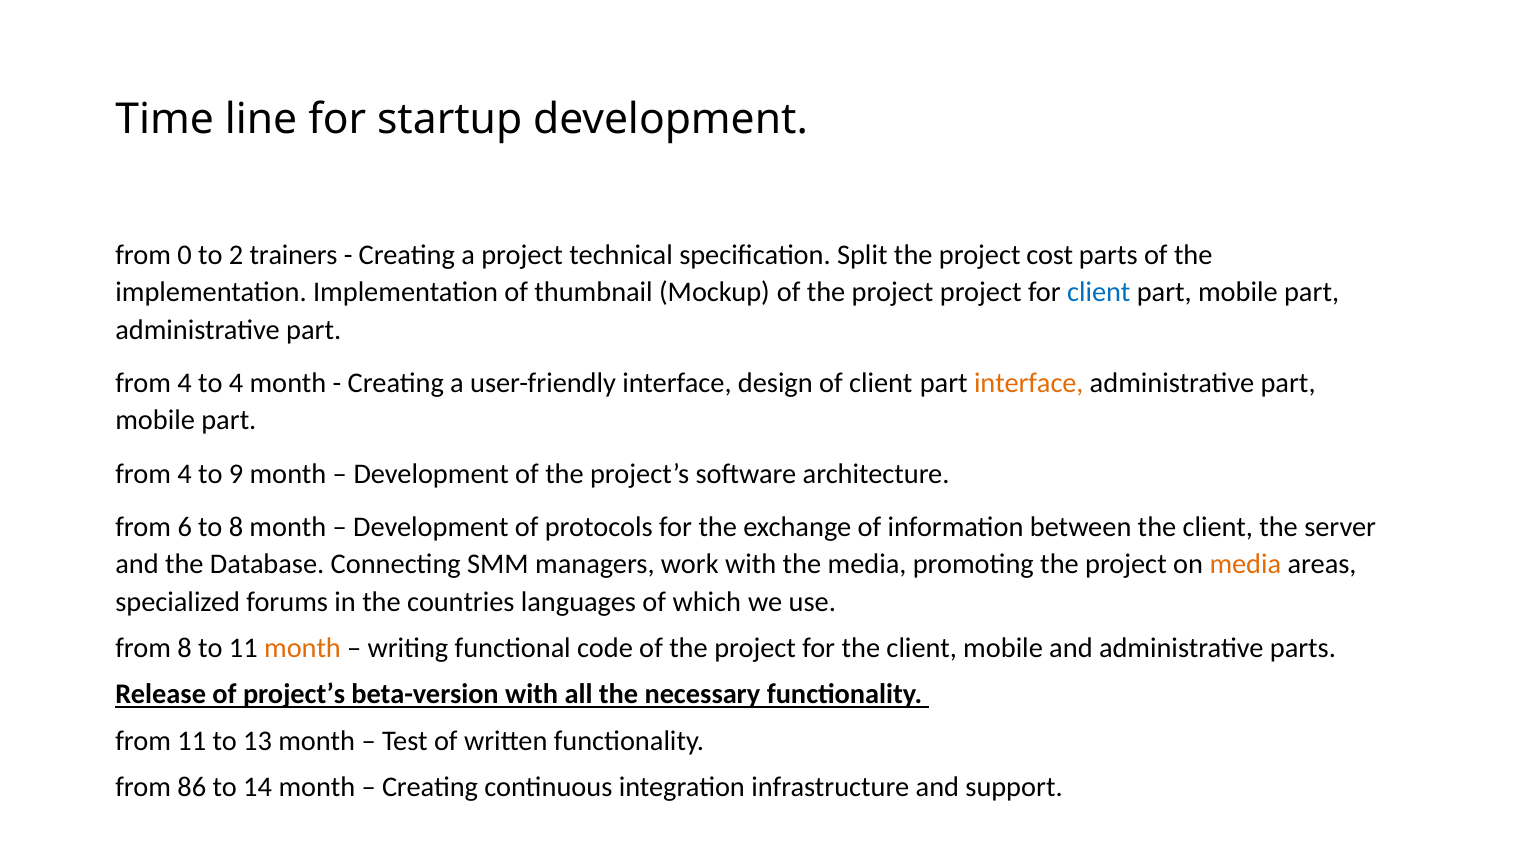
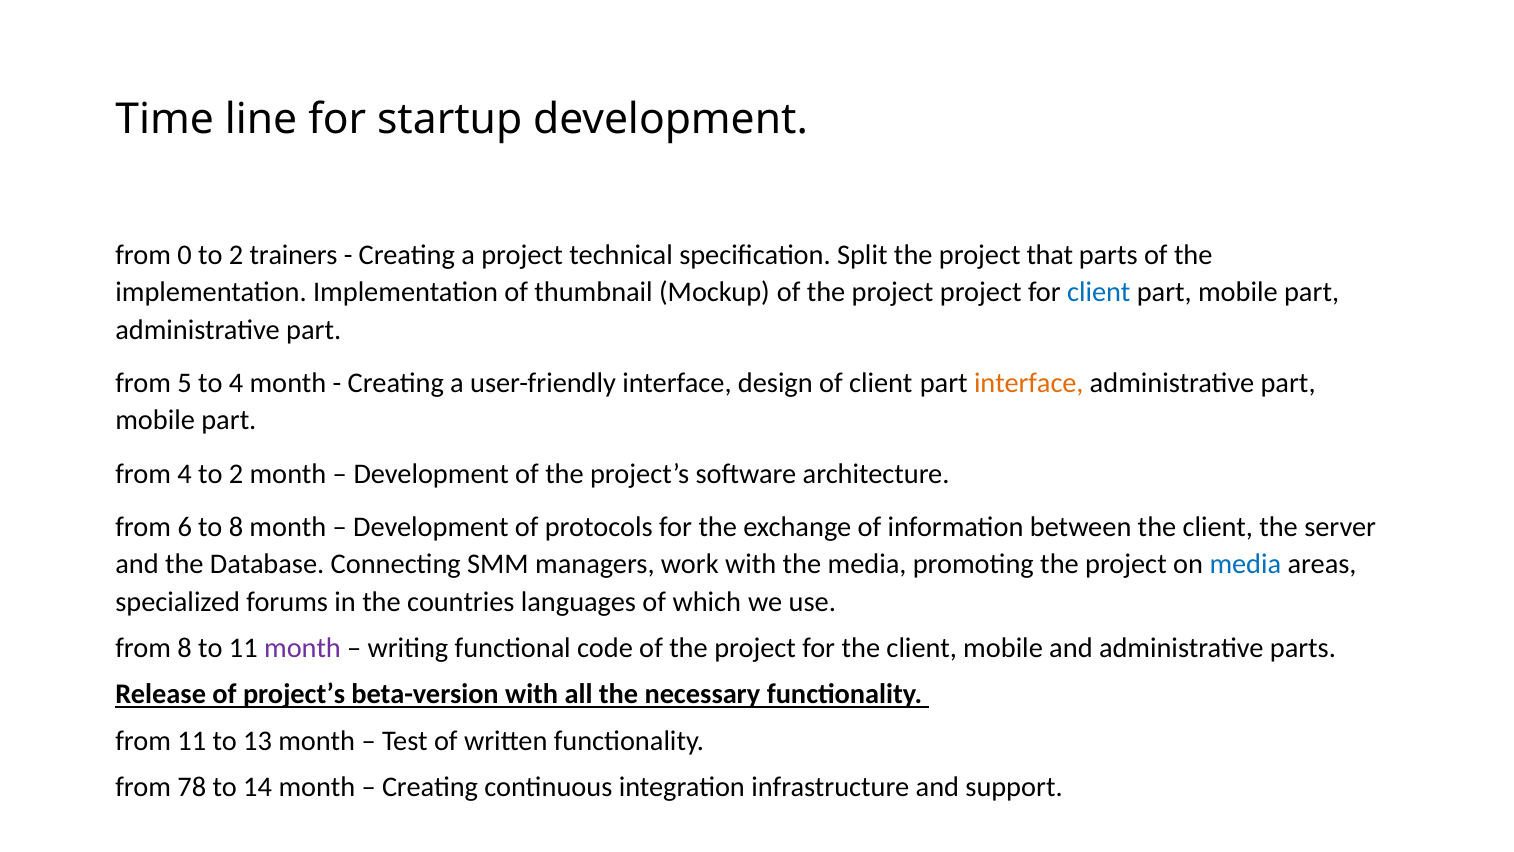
cost: cost -> that
4 at (185, 383): 4 -> 5
4 to 9: 9 -> 2
media at (1245, 564) colour: orange -> blue
month at (302, 648) colour: orange -> purple
86: 86 -> 78
